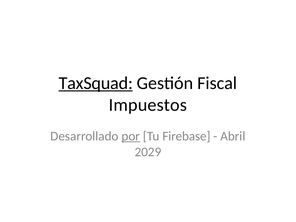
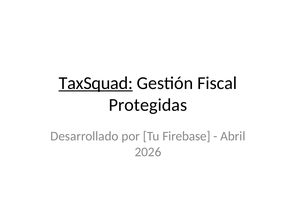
Impuestos: Impuestos -> Protegidas
por underline: present -> none
2029: 2029 -> 2026
